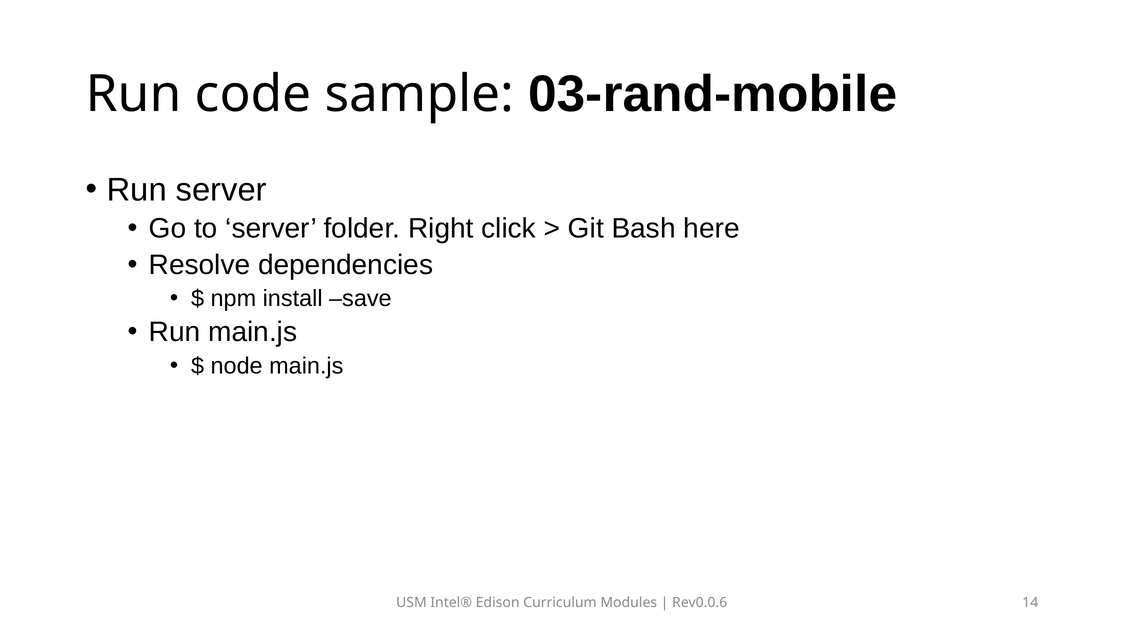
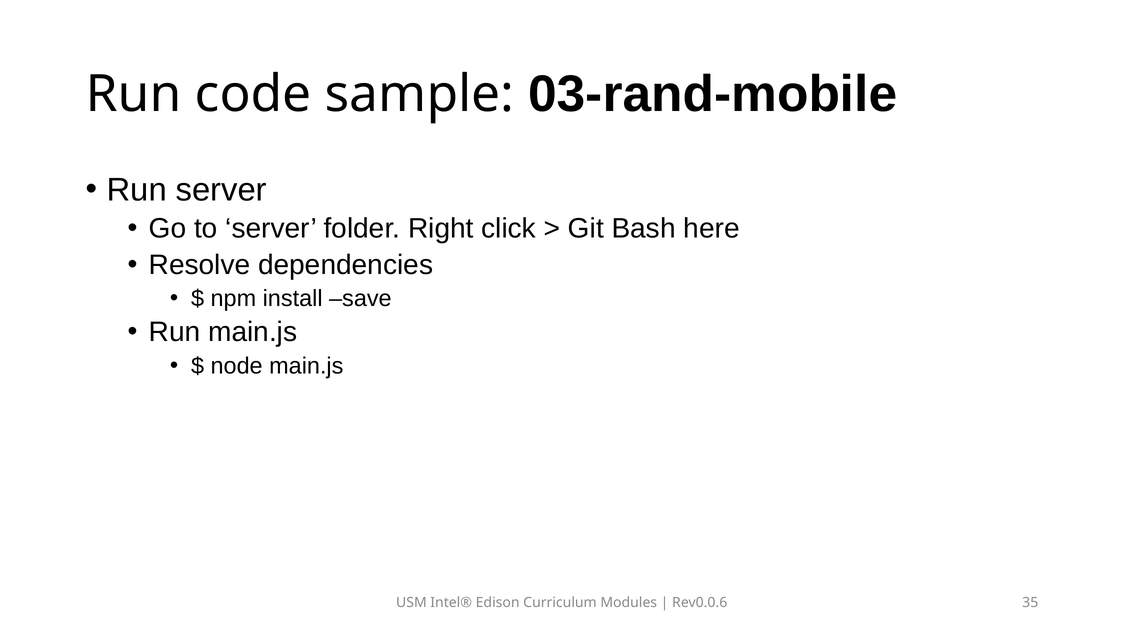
14: 14 -> 35
